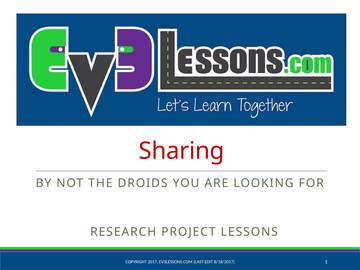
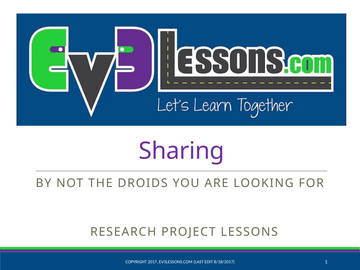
Sharing colour: red -> purple
